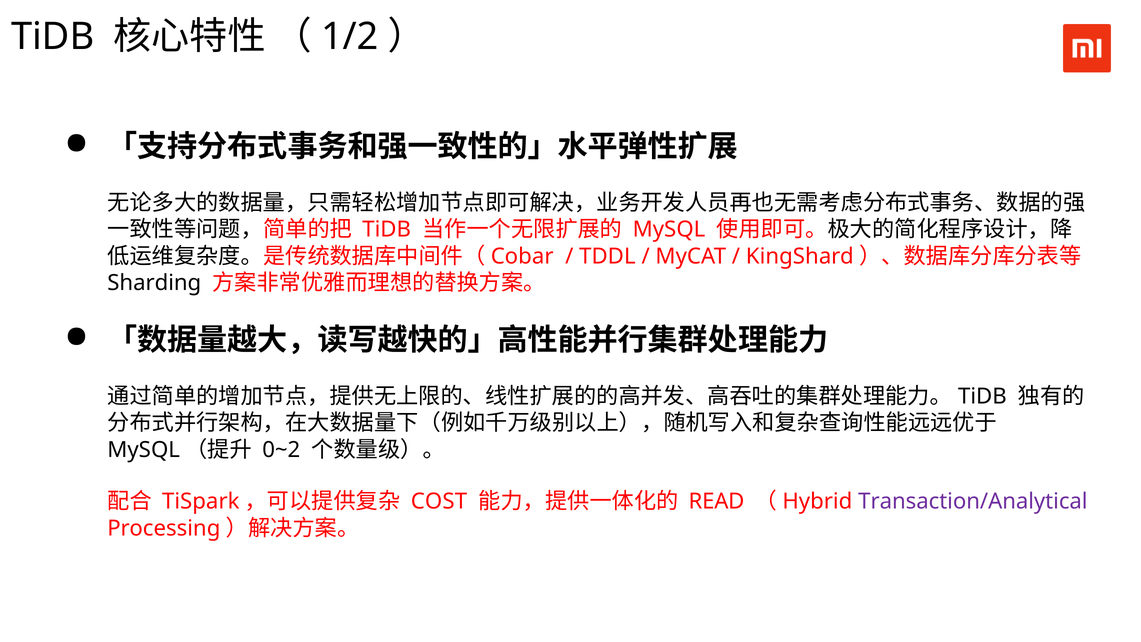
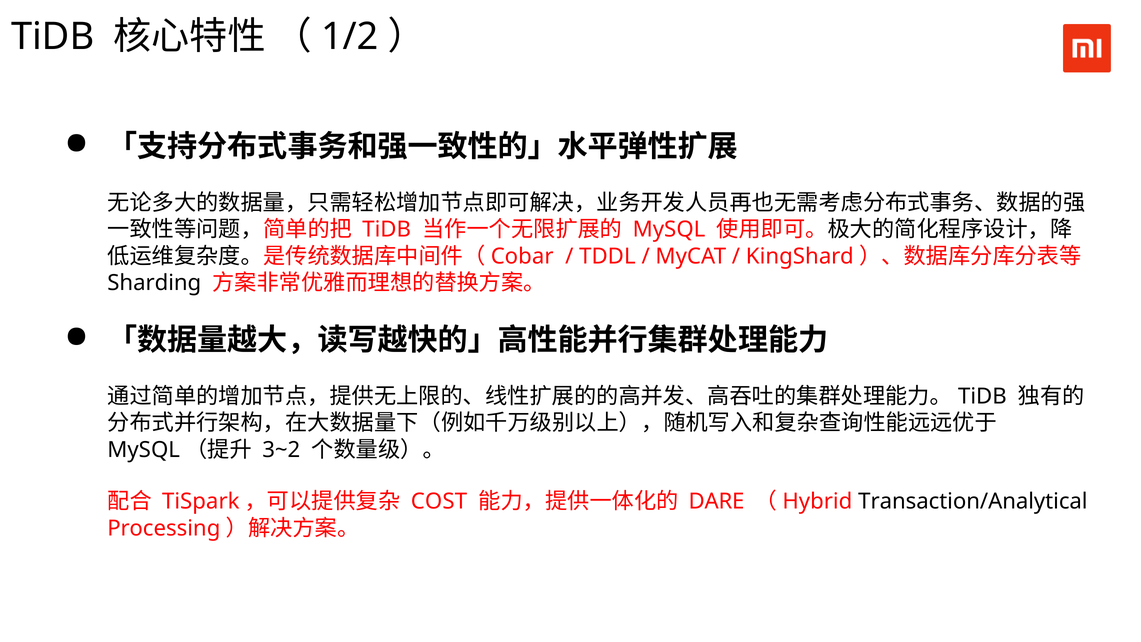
0~2: 0~2 -> 3~2
READ: READ -> DARE
Transaction/Analytical colour: purple -> black
